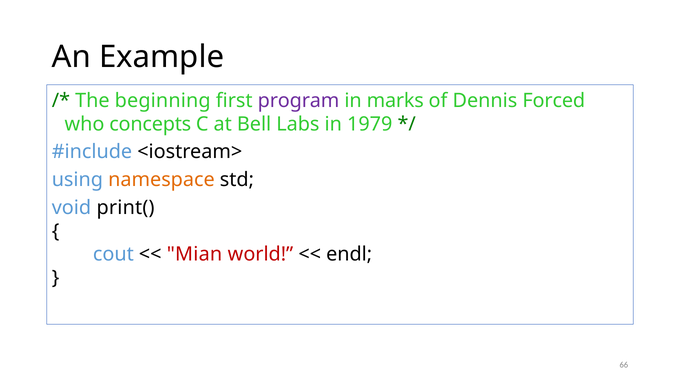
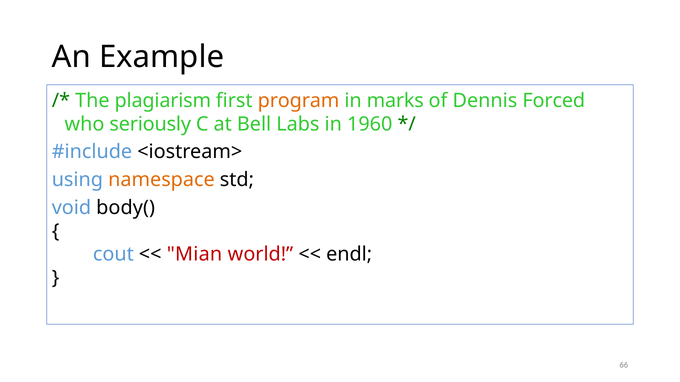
beginning: beginning -> plagiarism
program colour: purple -> orange
concepts: concepts -> seriously
1979: 1979 -> 1960
print(: print( -> body(
